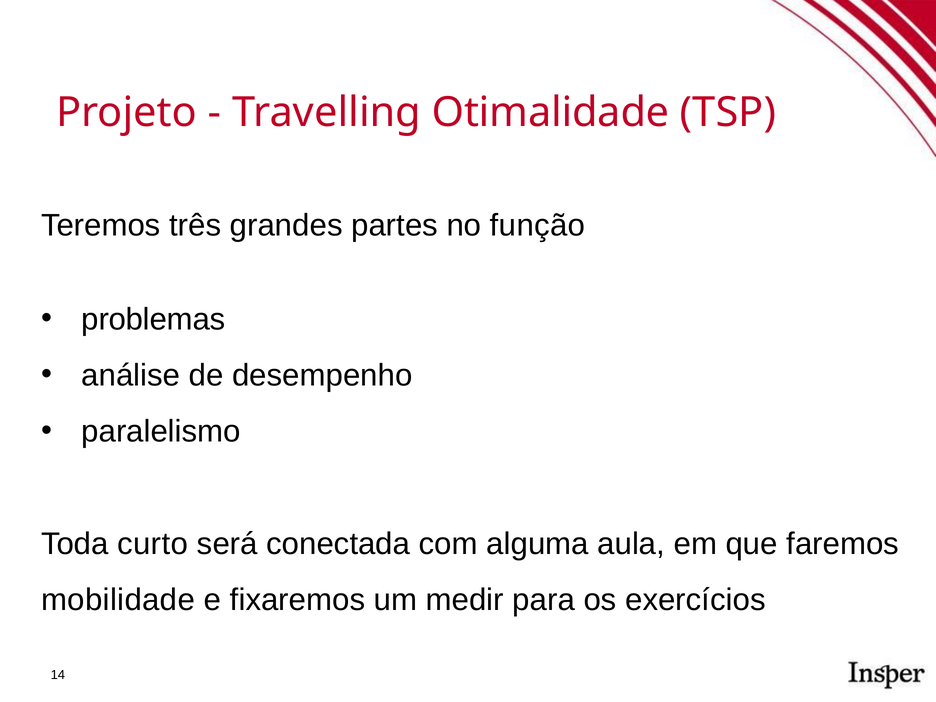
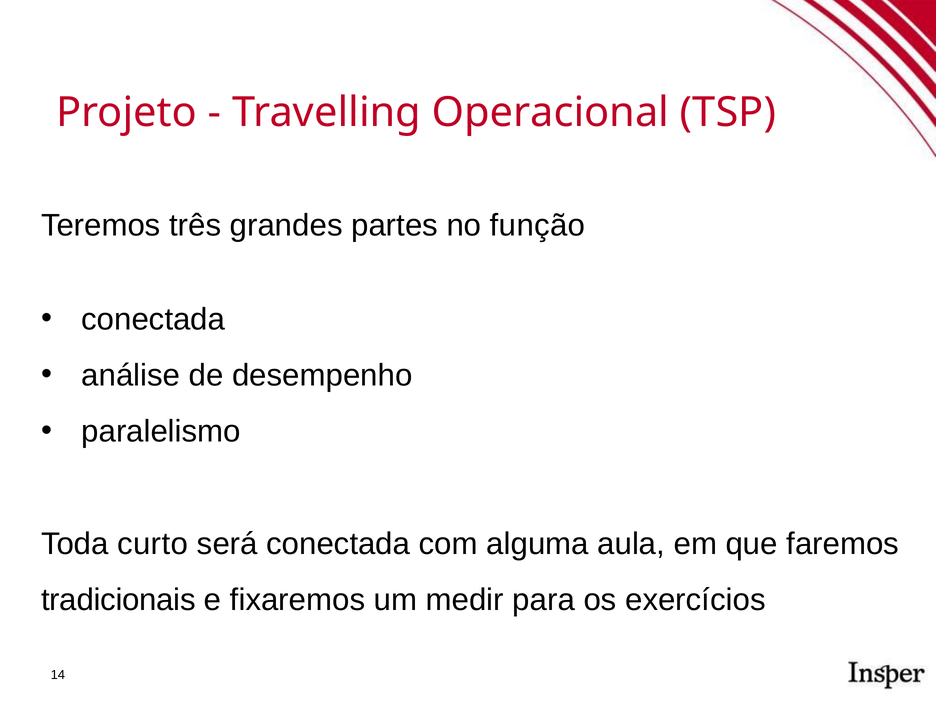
Otimalidade: Otimalidade -> Operacional
problemas at (153, 319): problemas -> conectada
mobilidade: mobilidade -> tradicionais
